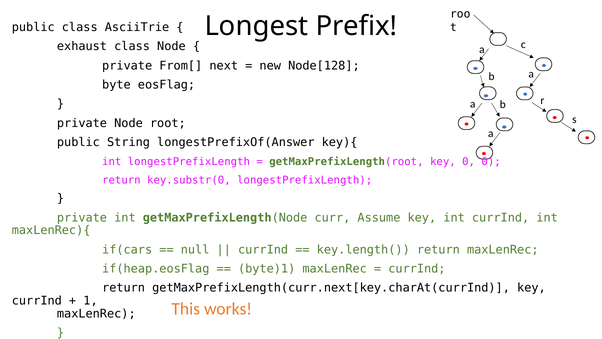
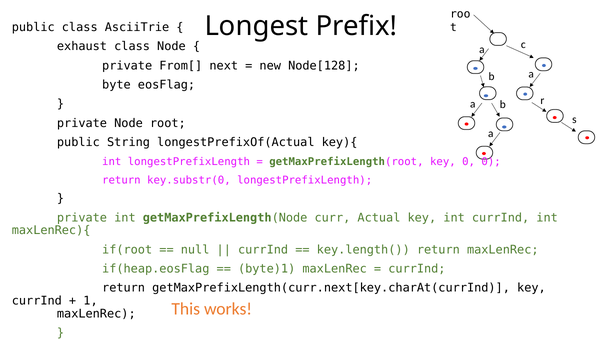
longestPrefixOf(Answer: longestPrefixOf(Answer -> longestPrefixOf(Actual
Assume: Assume -> Actual
if(cars: if(cars -> if(root
